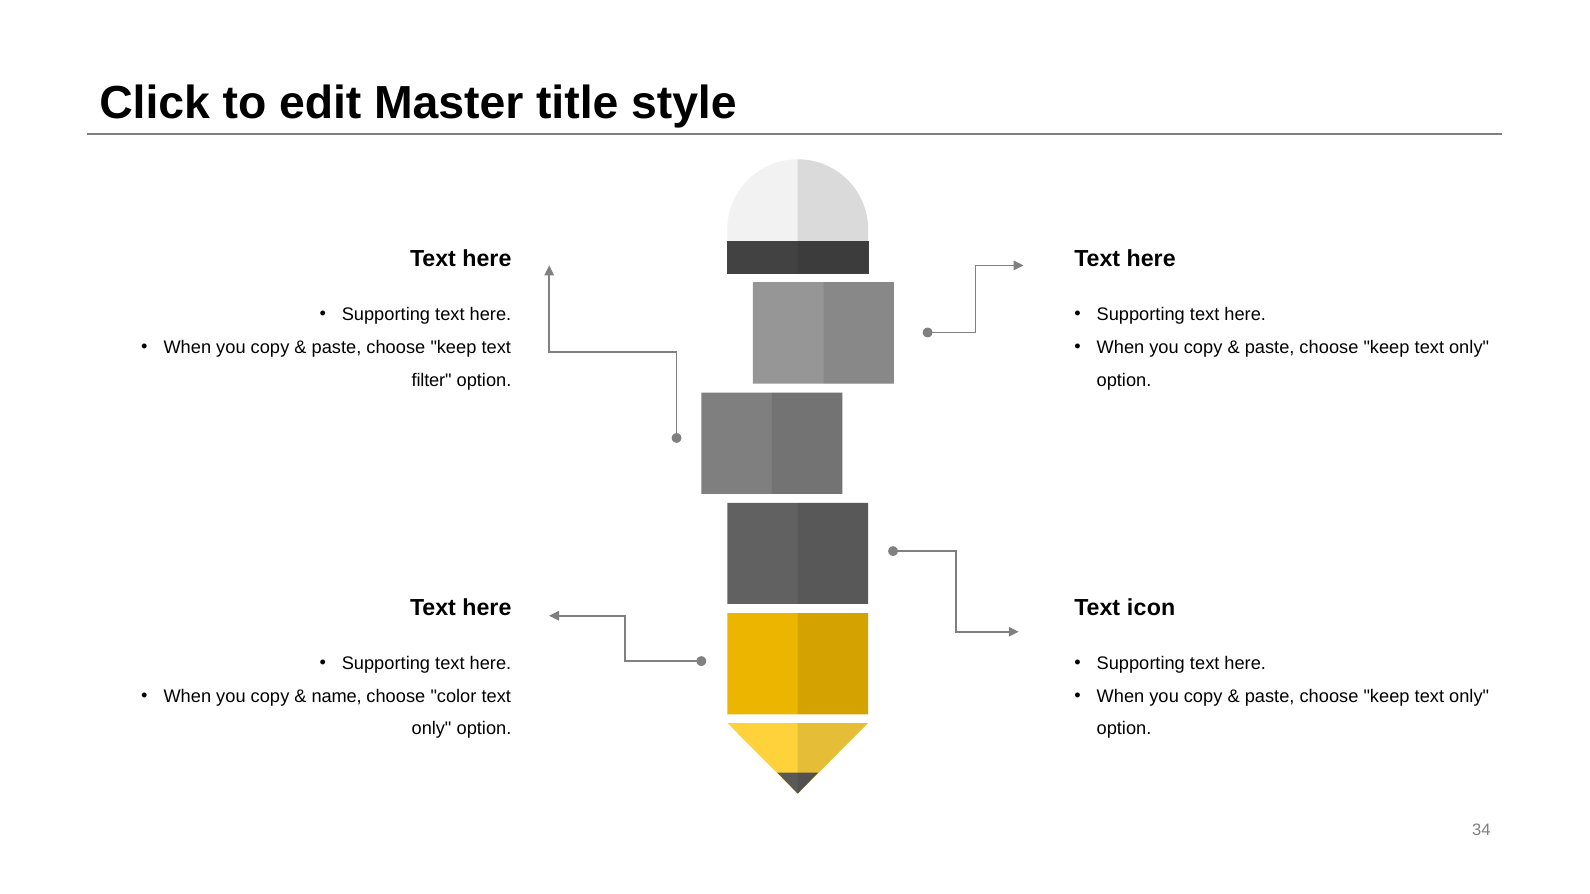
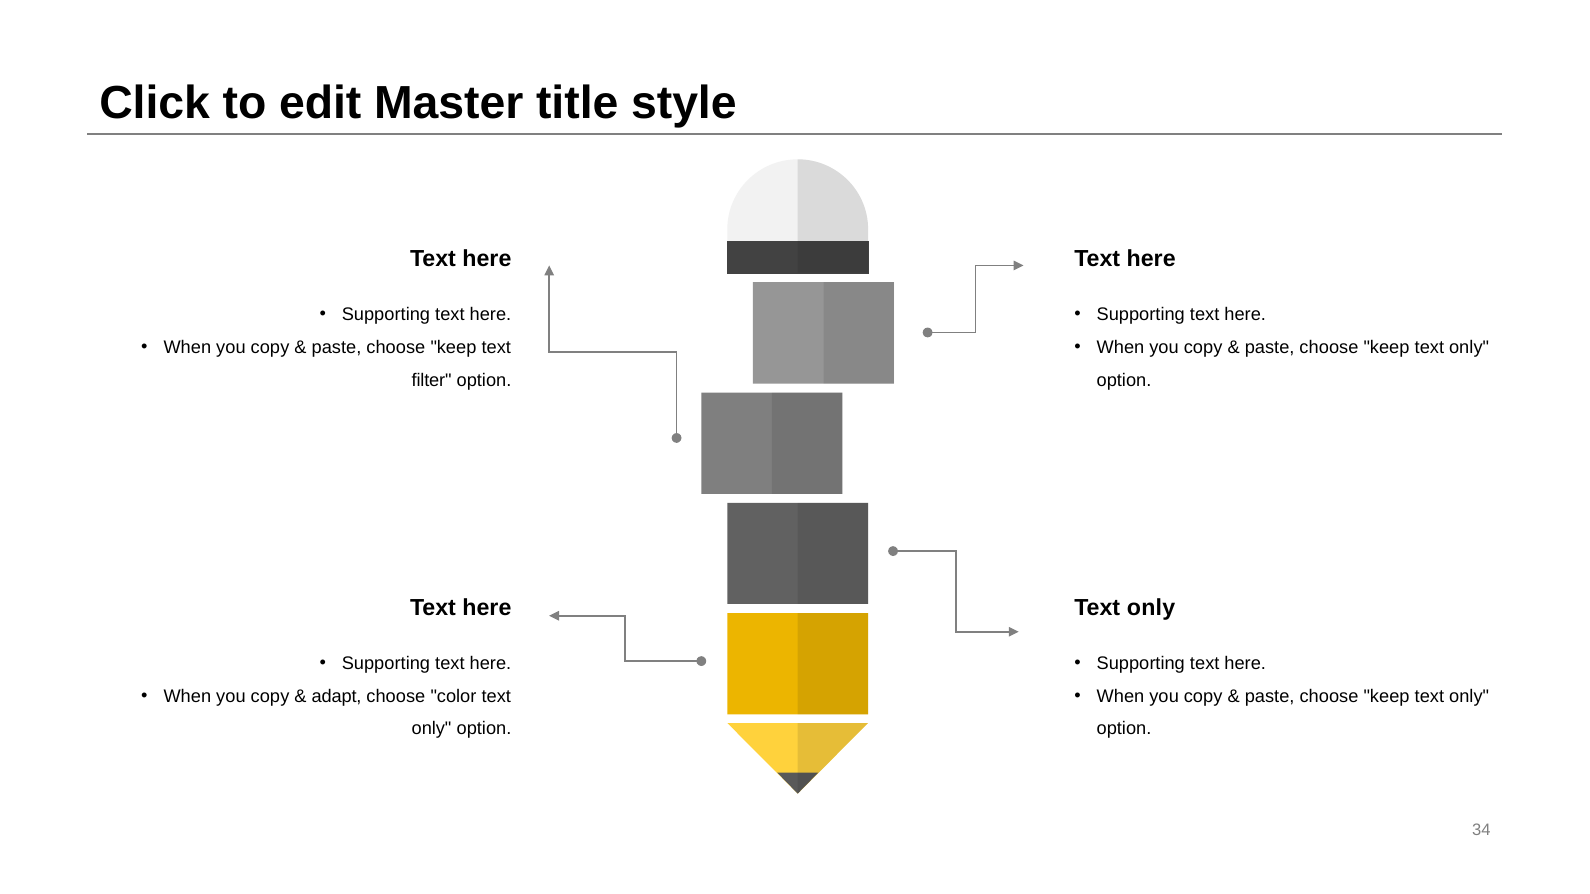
icon at (1151, 608): icon -> only
name: name -> adapt
